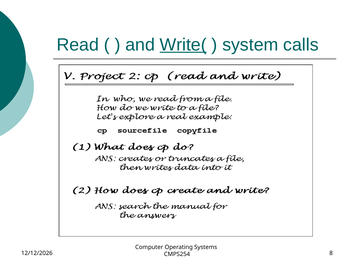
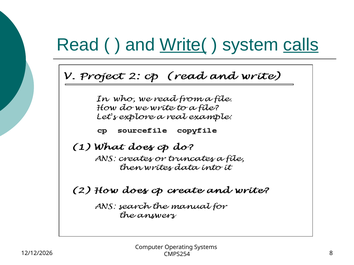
calls underline: none -> present
